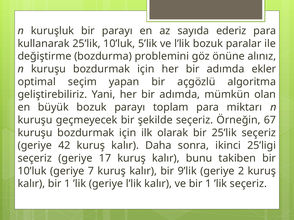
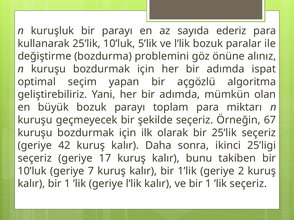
ekler: ekler -> ispat
9’lik: 9’lik -> 1’lik
